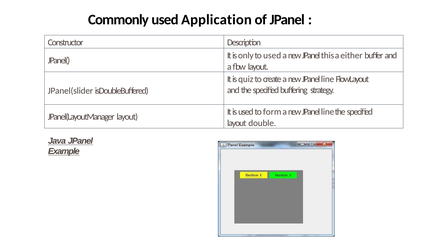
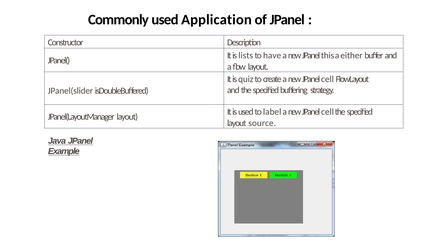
only: only -> lists
to used: used -> have
line at (328, 79): line -> cell
form: form -> label
line at (328, 112): line -> cell
double: double -> source
